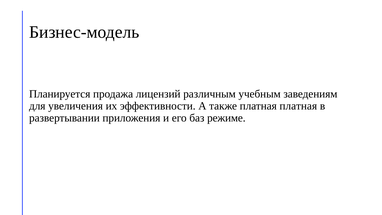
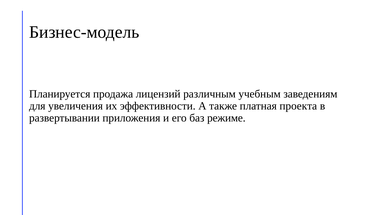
платная платная: платная -> проекта
